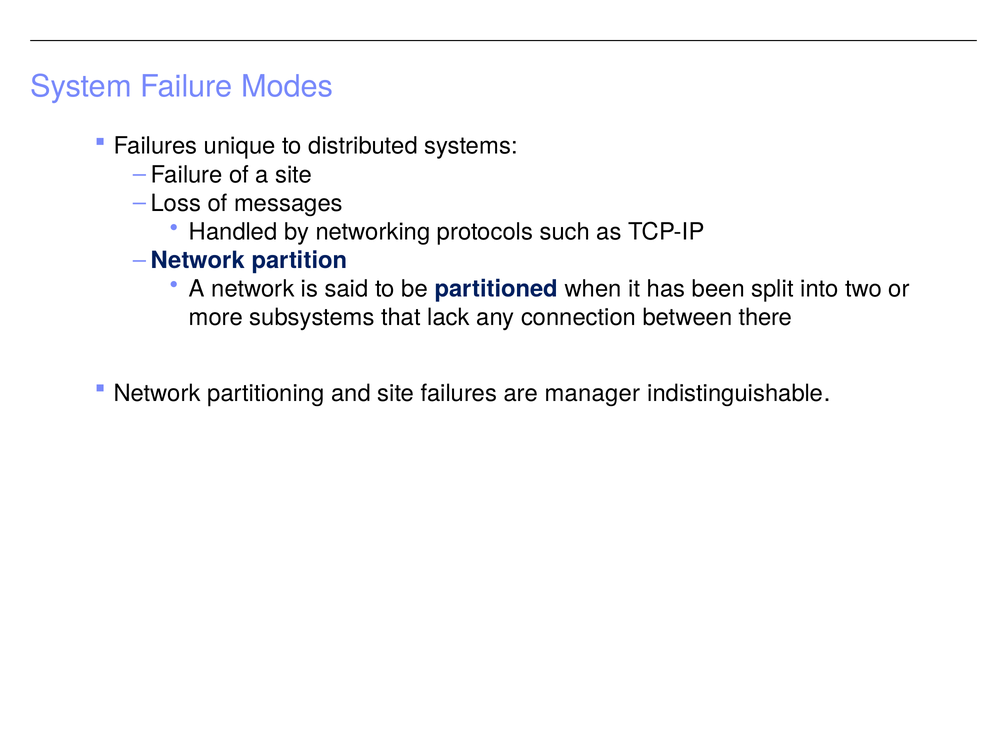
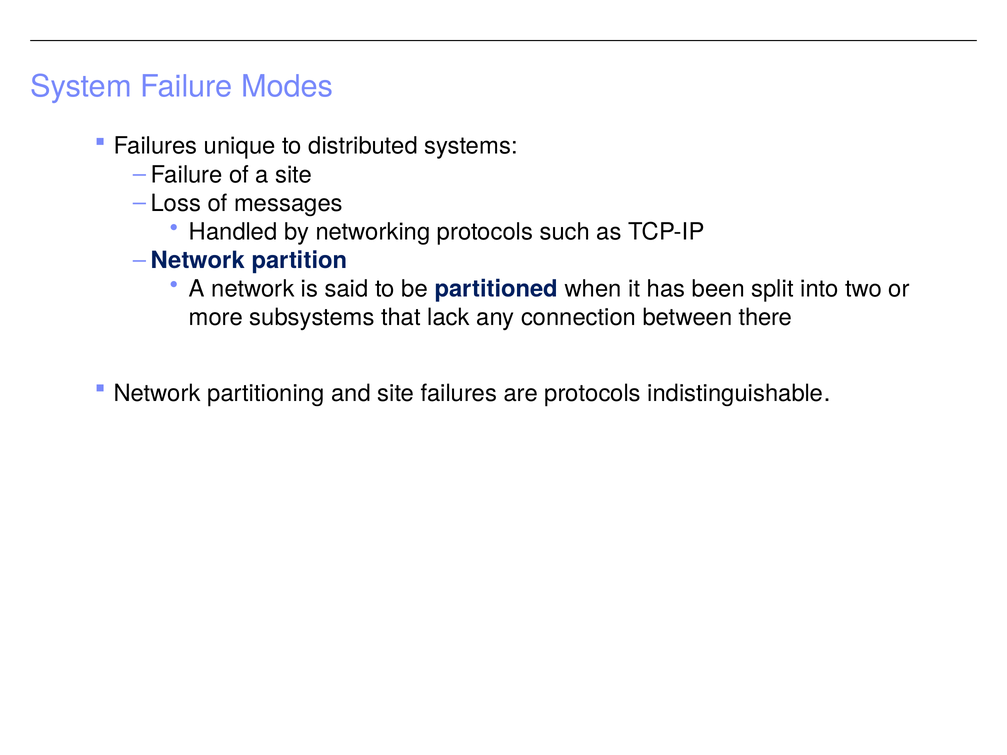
are manager: manager -> protocols
